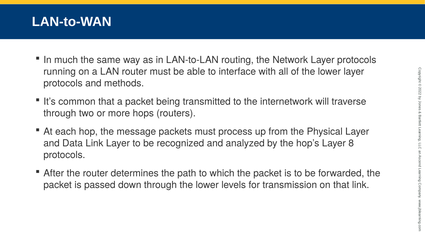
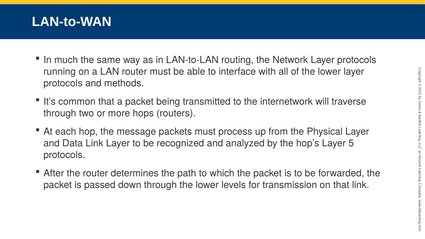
8: 8 -> 5
